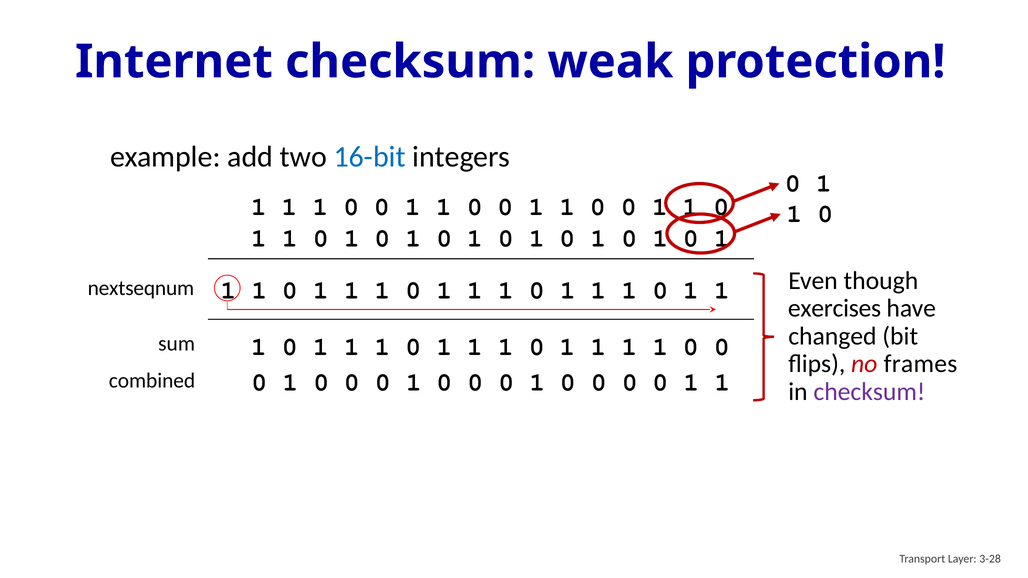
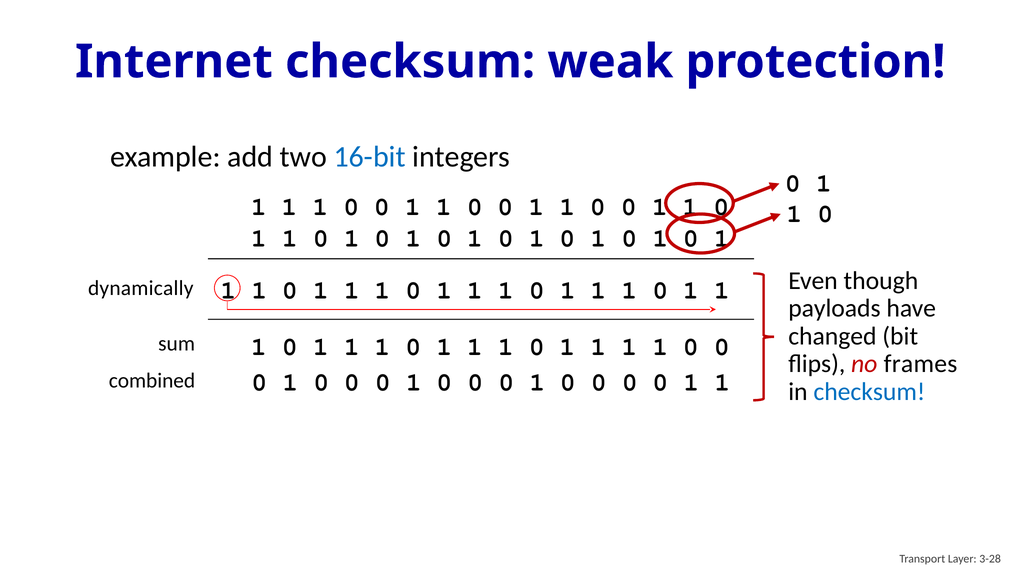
nextseqnum: nextseqnum -> dynamically
exercises: exercises -> payloads
checksum at (869, 392) colour: purple -> blue
